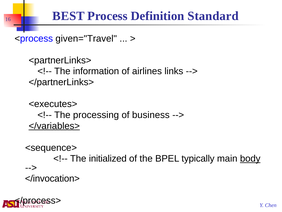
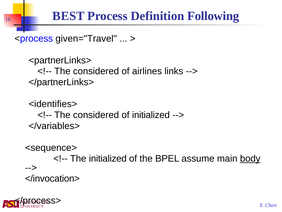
Standard: Standard -> Following
information at (96, 71): information -> considered
<executes>: <executes> -> <identifies>
processing at (96, 115): processing -> considered
of business: business -> initialized
</variables> underline: present -> none
typically: typically -> assume
